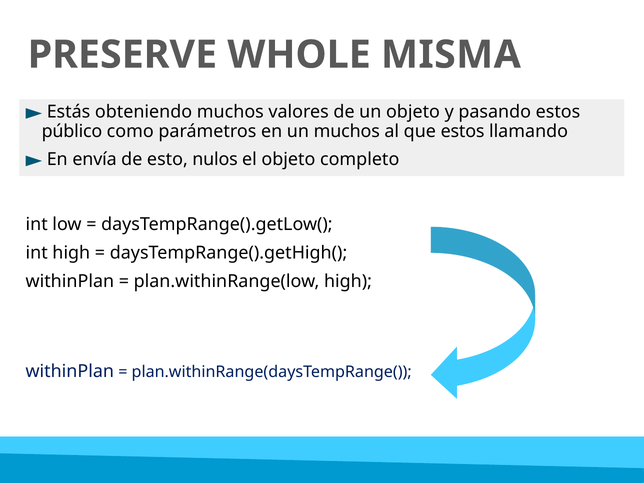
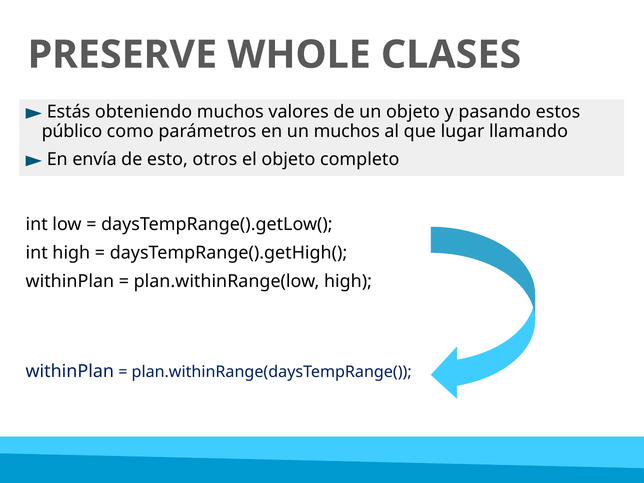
MISMA: MISMA -> CLASES
que estos: estos -> lugar
nulos: nulos -> otros
